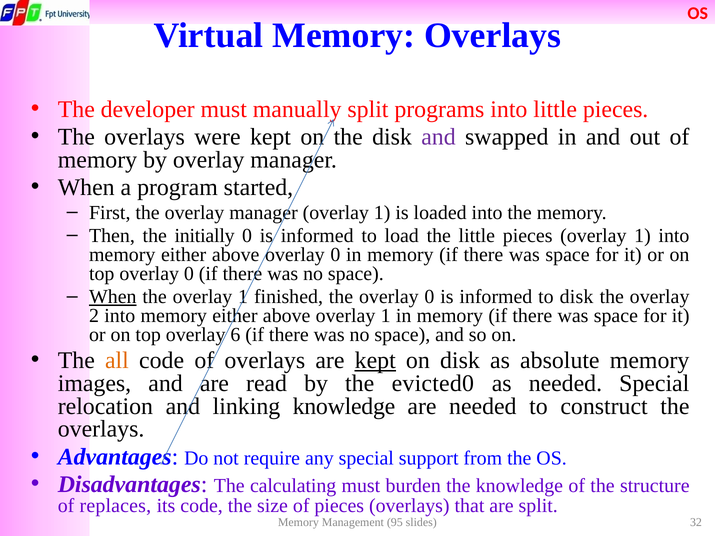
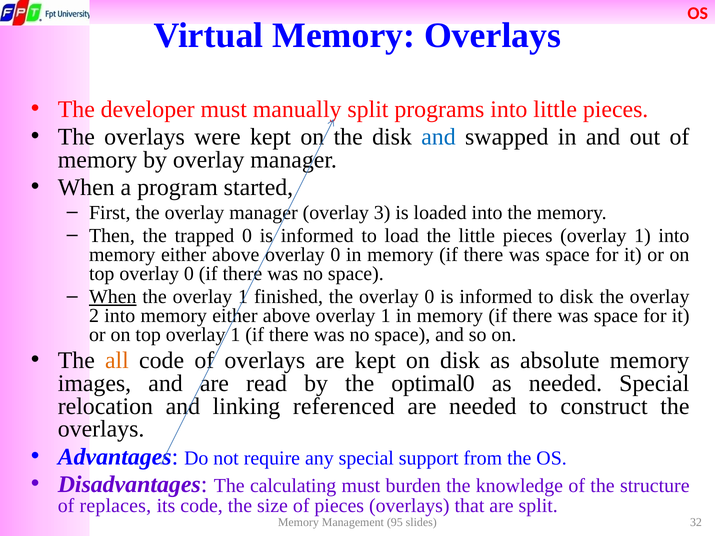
and at (439, 137) colour: purple -> blue
manager overlay 1: 1 -> 3
initially: initially -> trapped
top overlay 6: 6 -> 1
kept at (375, 361) underline: present -> none
evicted0: evicted0 -> optimal0
linking knowledge: knowledge -> referenced
